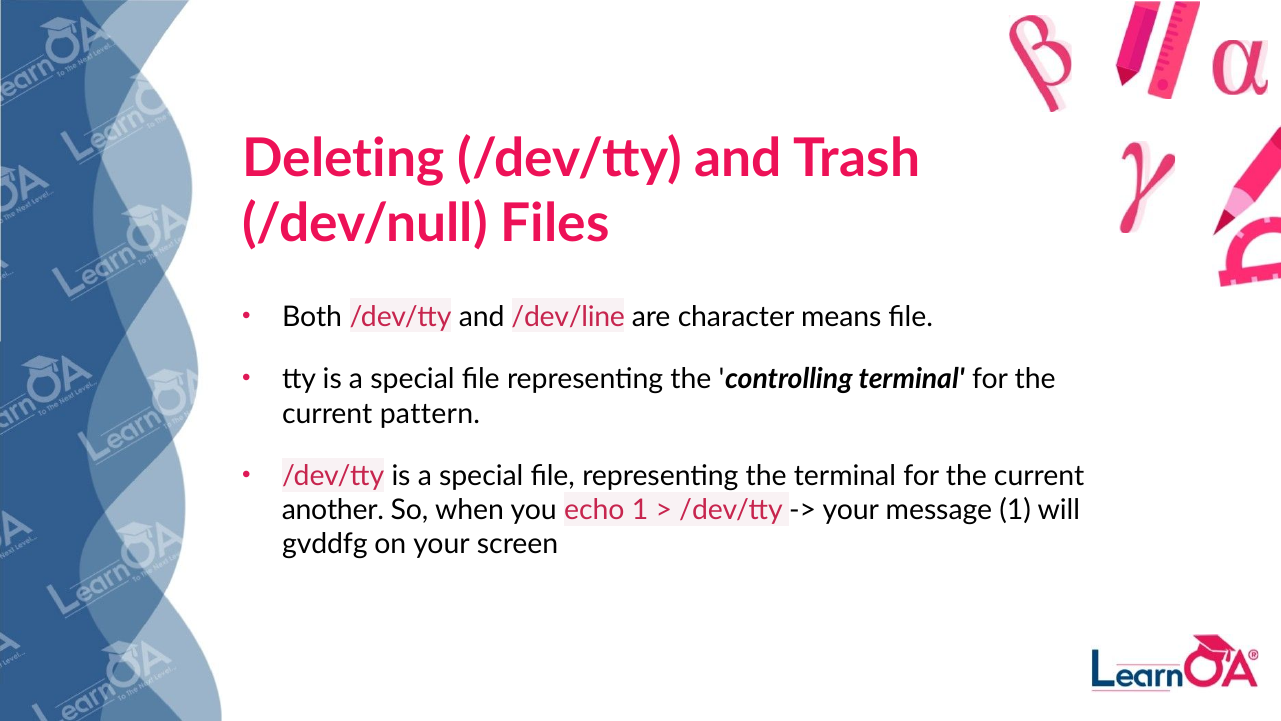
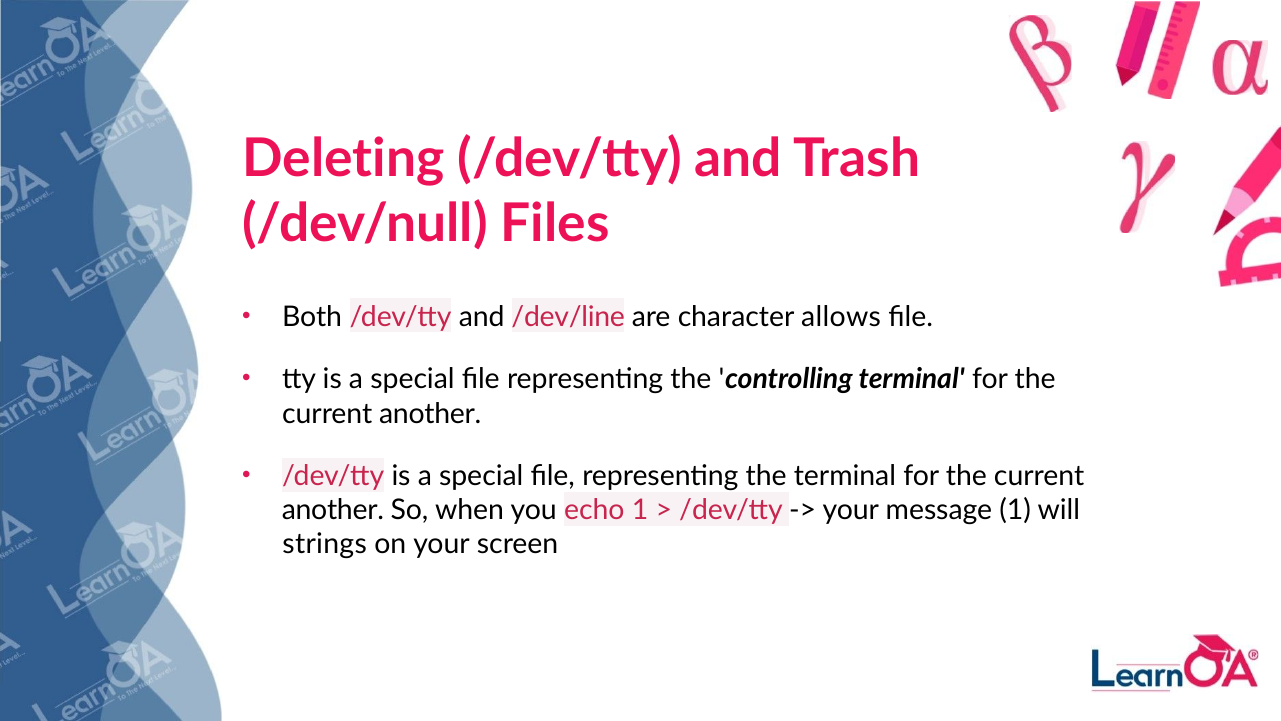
means: means -> allows
pattern at (430, 413): pattern -> another
gvddfg: gvddfg -> strings
